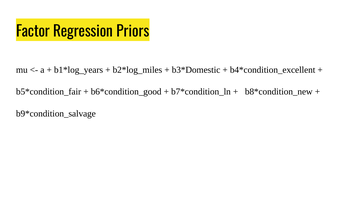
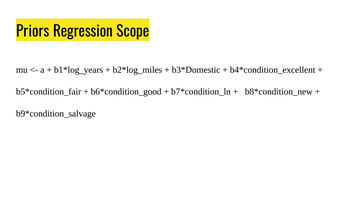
Factor: Factor -> Priors
Priors: Priors -> Scope
